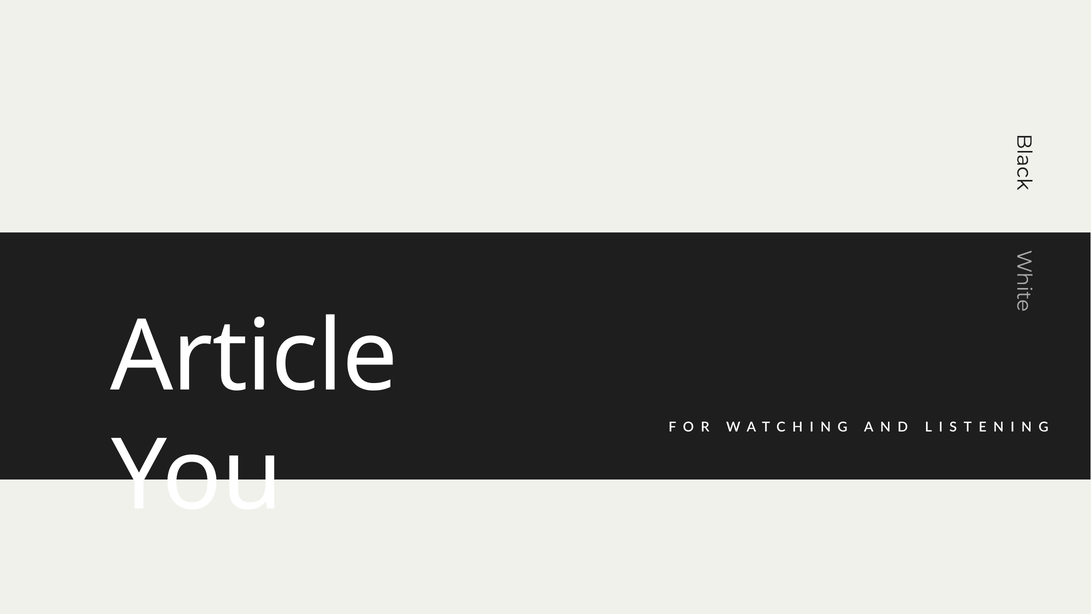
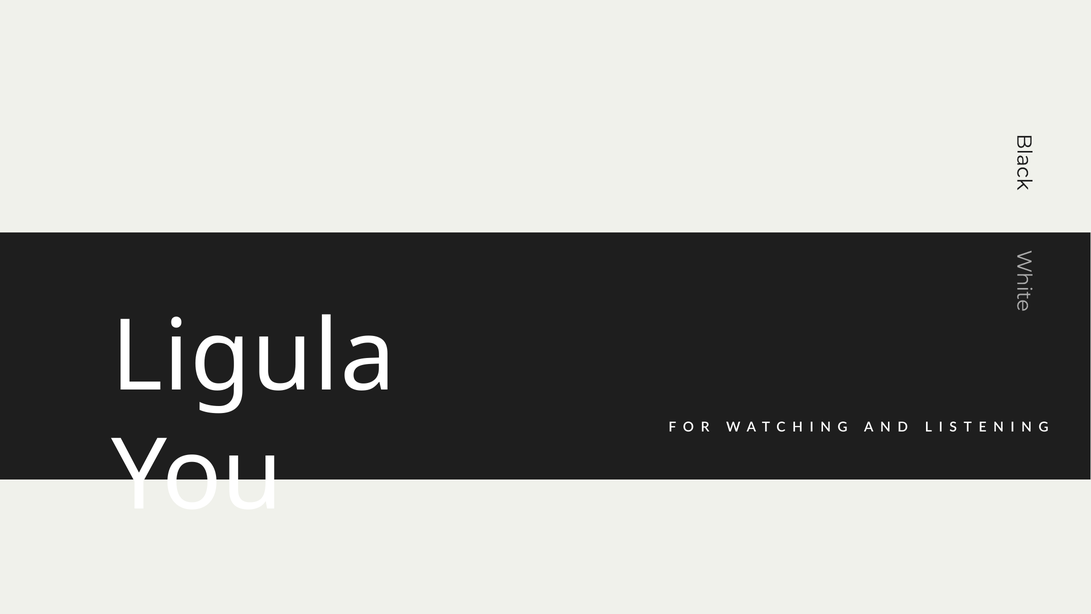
Article: Article -> Ligula
